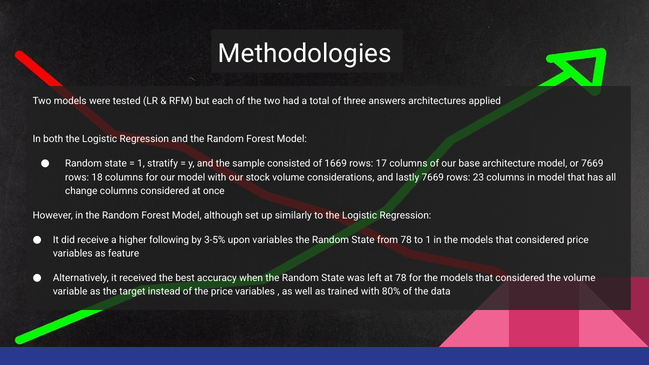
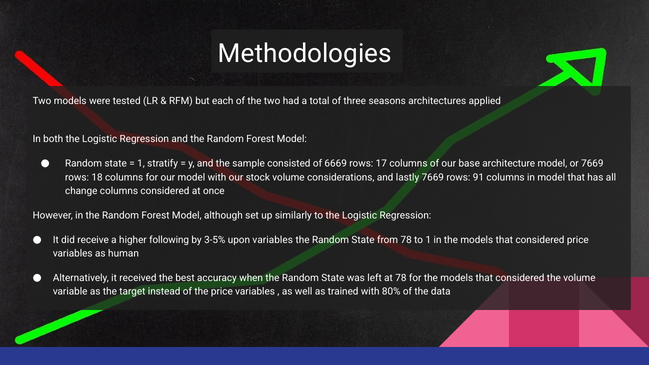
answers: answers -> seasons
1669: 1669 -> 6669
23: 23 -> 91
feature: feature -> human
